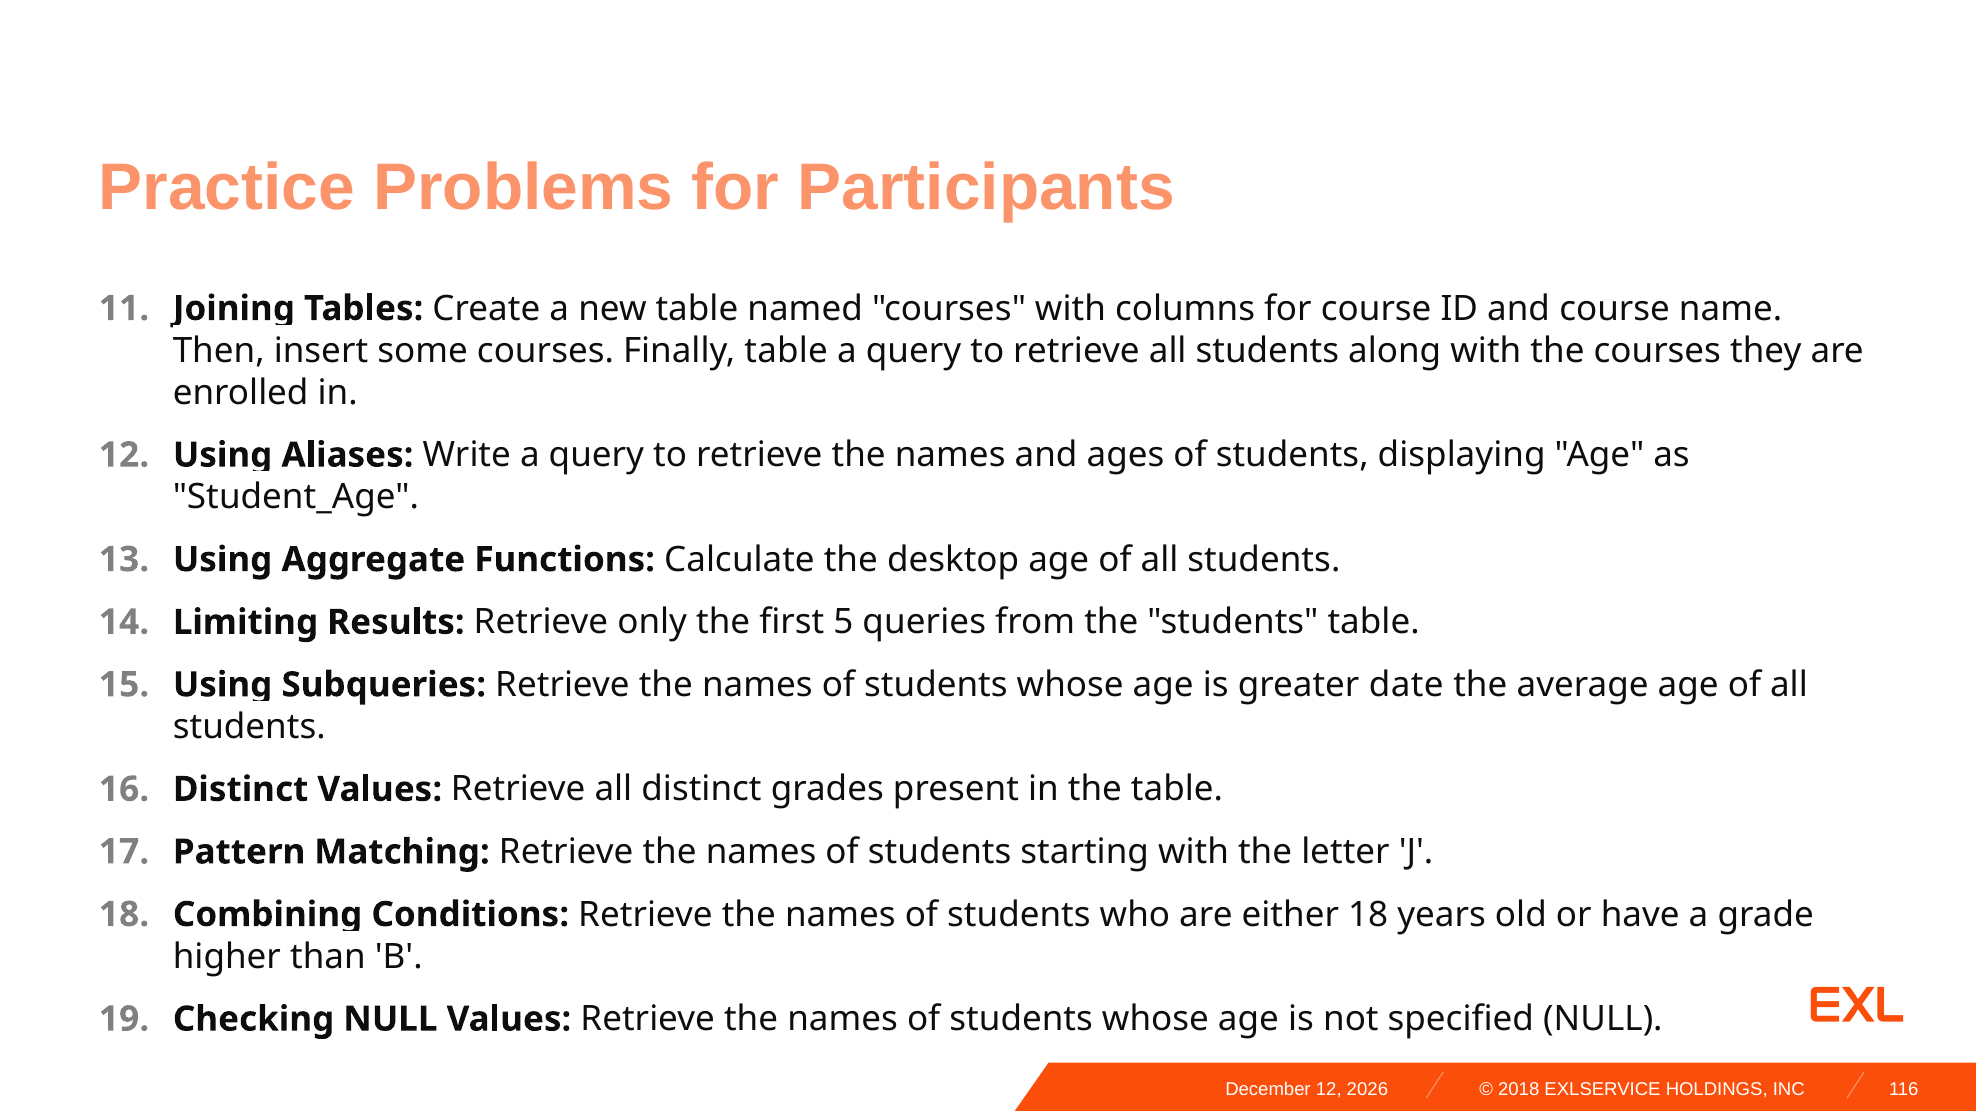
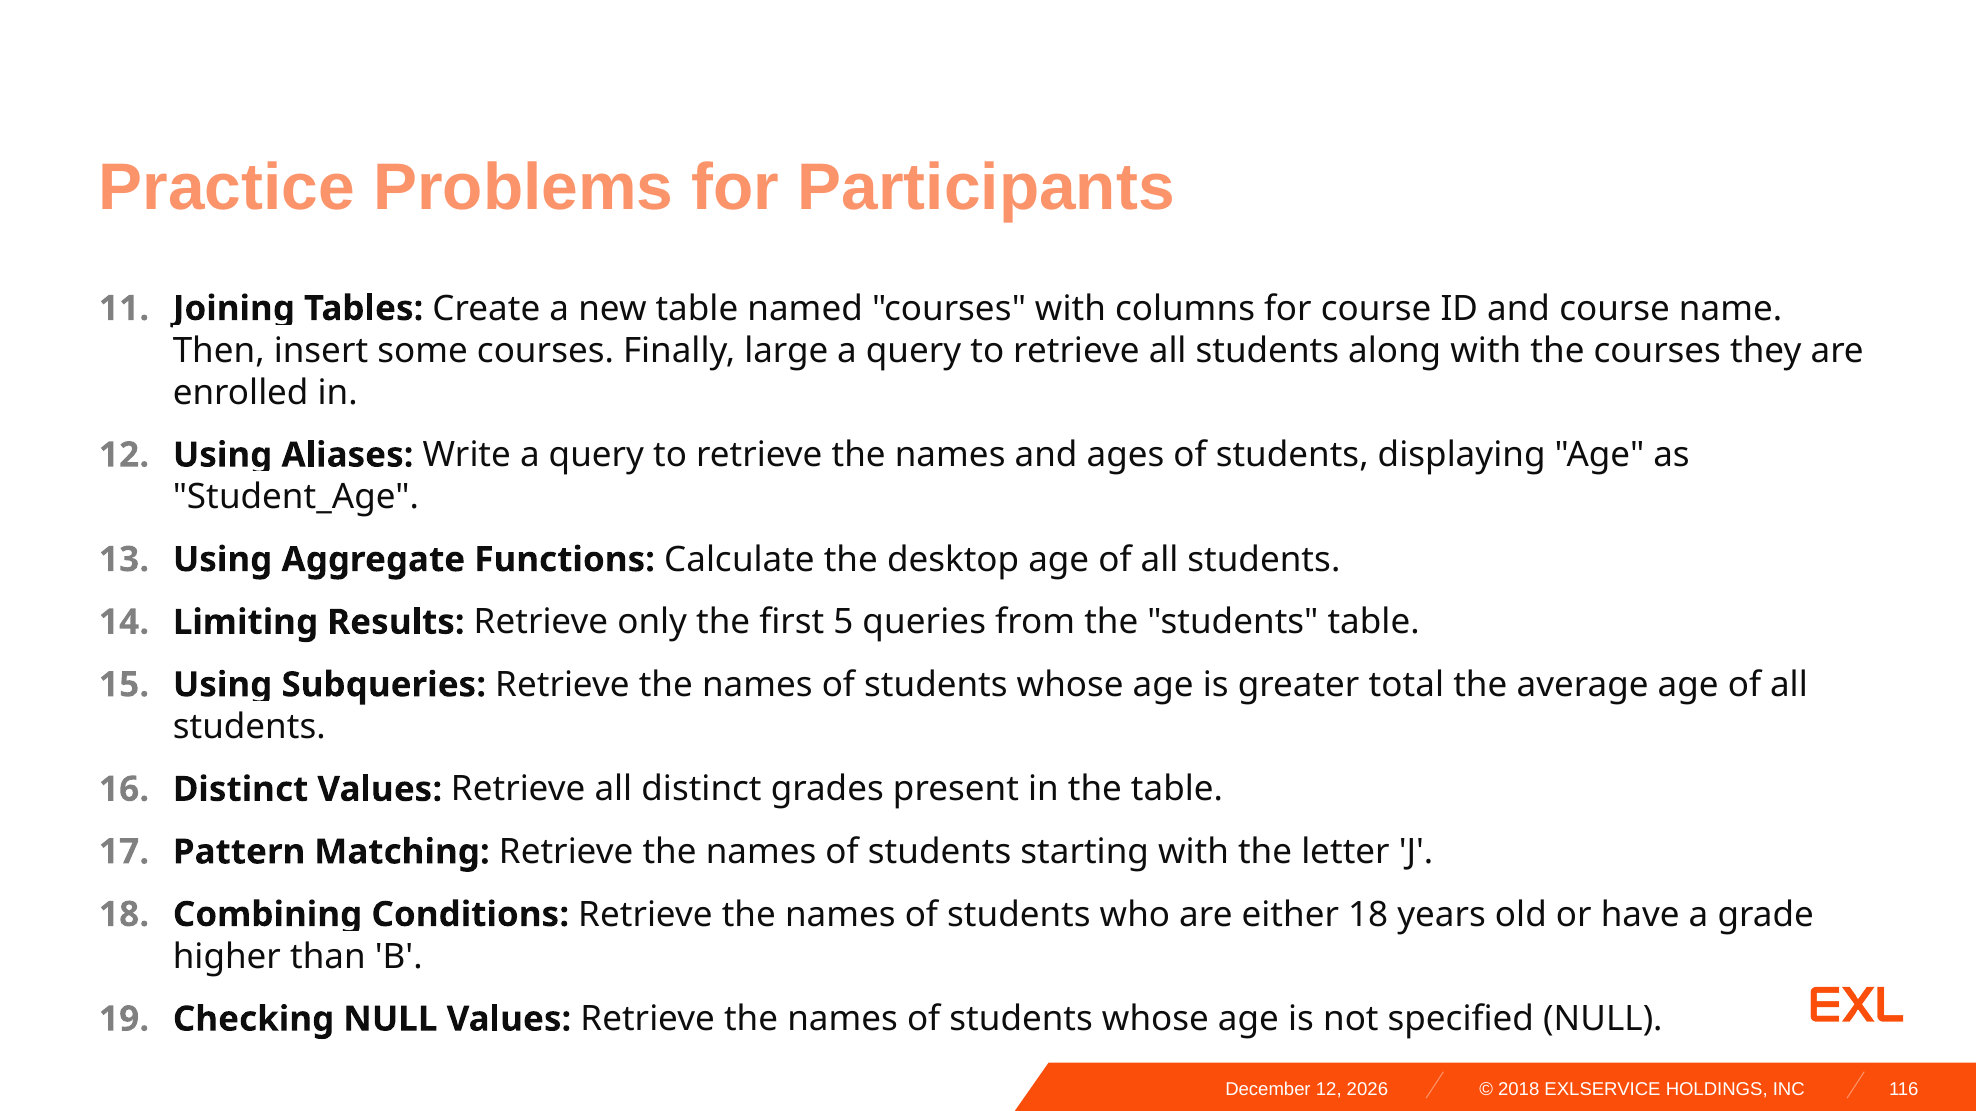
Finally table: table -> large
date: date -> total
